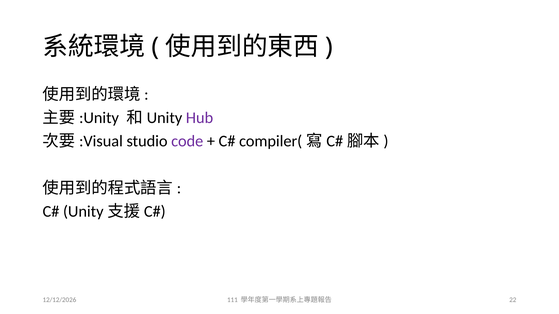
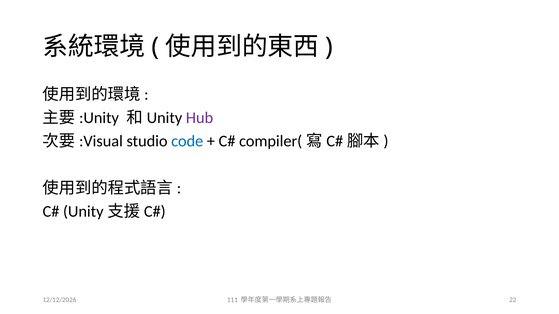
code colour: purple -> blue
